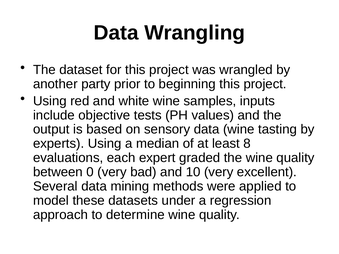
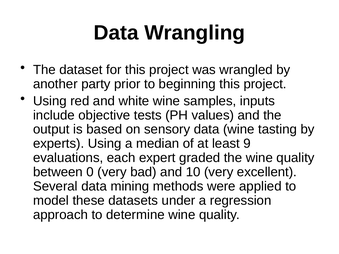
8: 8 -> 9
